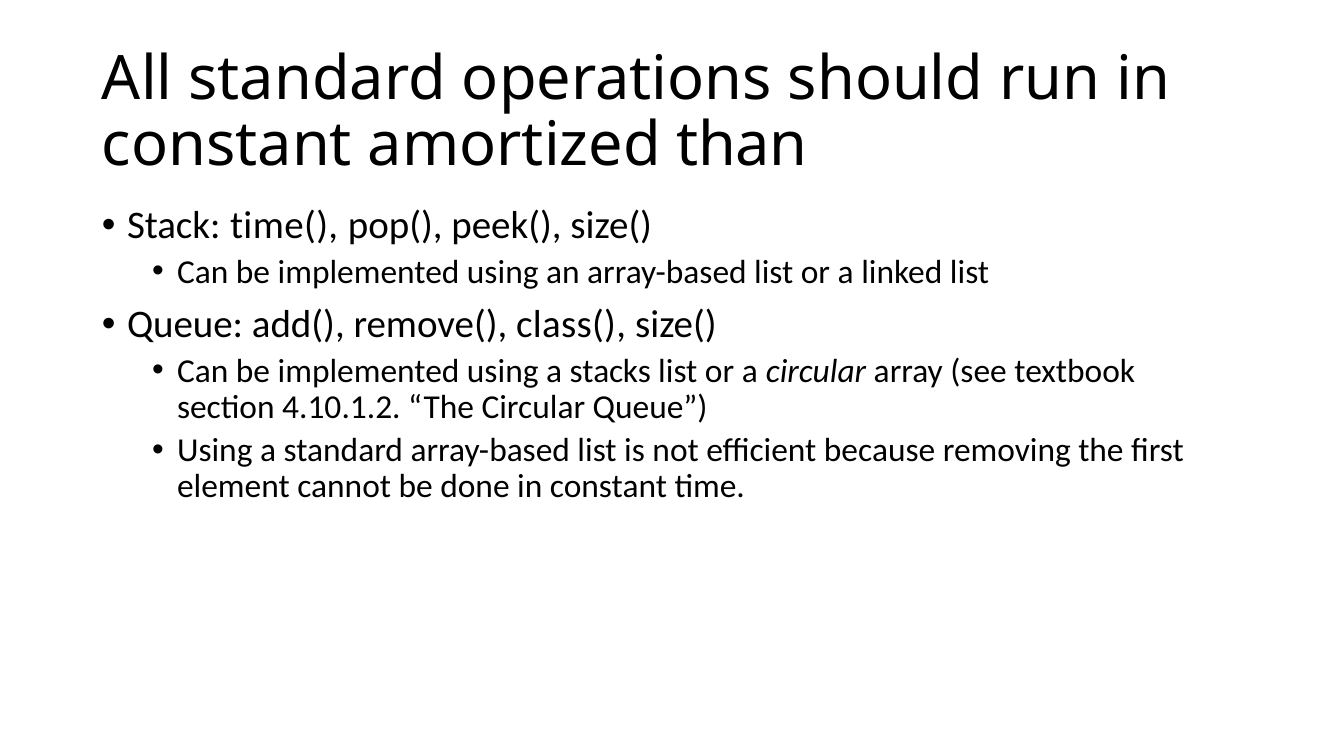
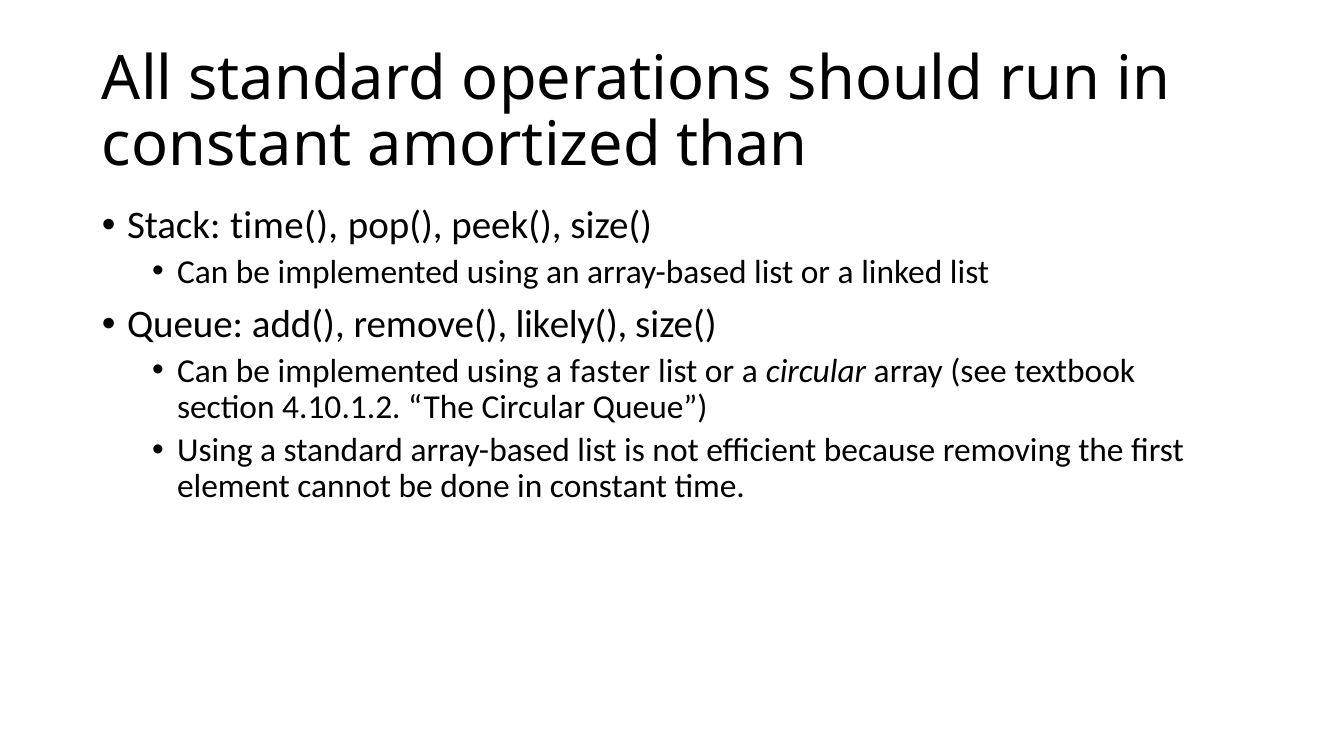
class(: class( -> likely(
stacks: stacks -> faster
